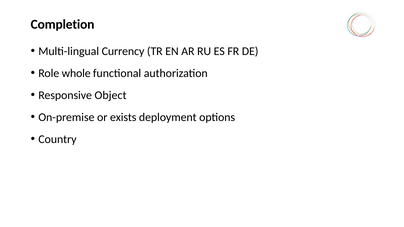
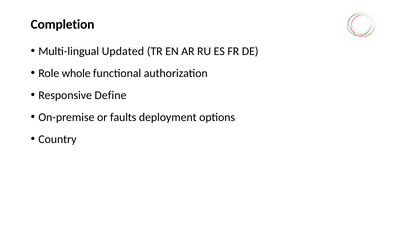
Currency: Currency -> Updated
Object: Object -> Define
exists: exists -> faults
